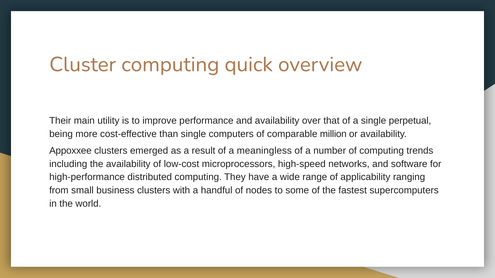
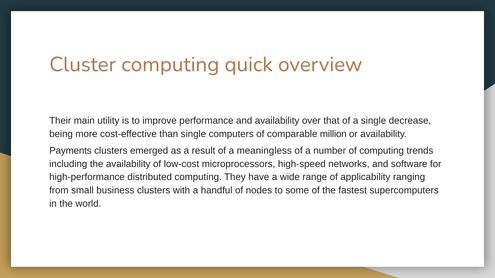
perpetual: perpetual -> decrease
Appoxxee: Appoxxee -> Payments
